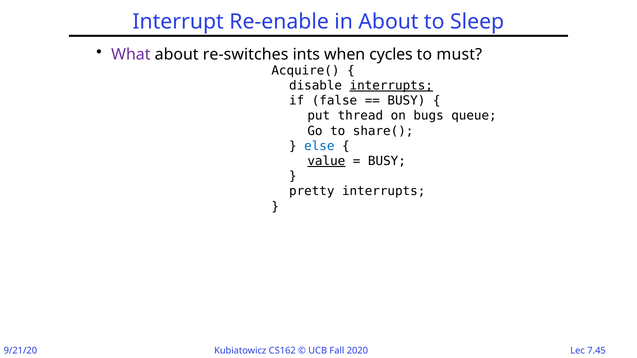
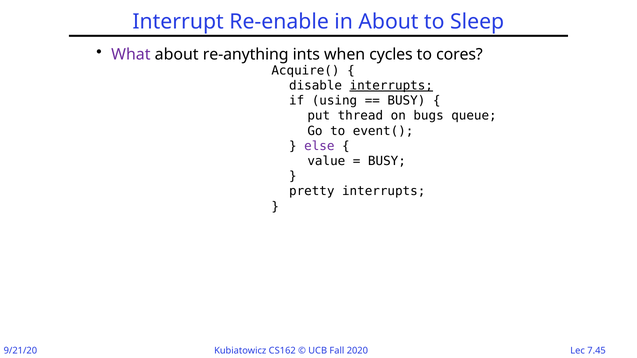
re-switches: re-switches -> re-anything
must: must -> cores
false: false -> using
share(: share( -> event(
else colour: blue -> purple
value underline: present -> none
